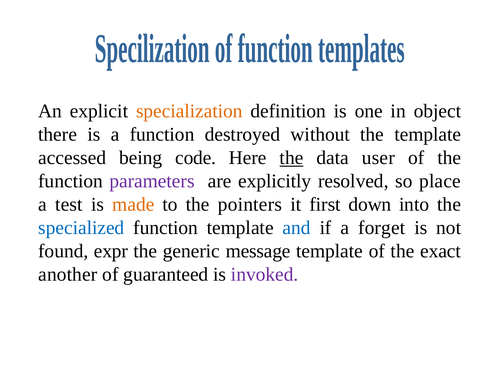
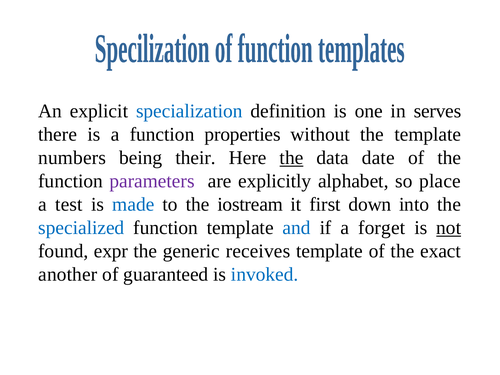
specialization colour: orange -> blue
object: object -> serves
destroyed: destroyed -> properties
accessed: accessed -> numbers
code: code -> their
user: user -> date
resolved: resolved -> alphabet
made colour: orange -> blue
pointers: pointers -> iostream
not underline: none -> present
message: message -> receives
invoked colour: purple -> blue
